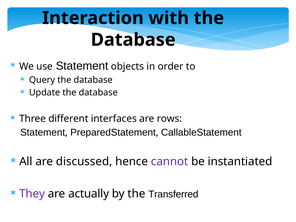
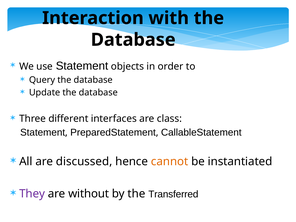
rows: rows -> class
cannot colour: purple -> orange
actually: actually -> without
